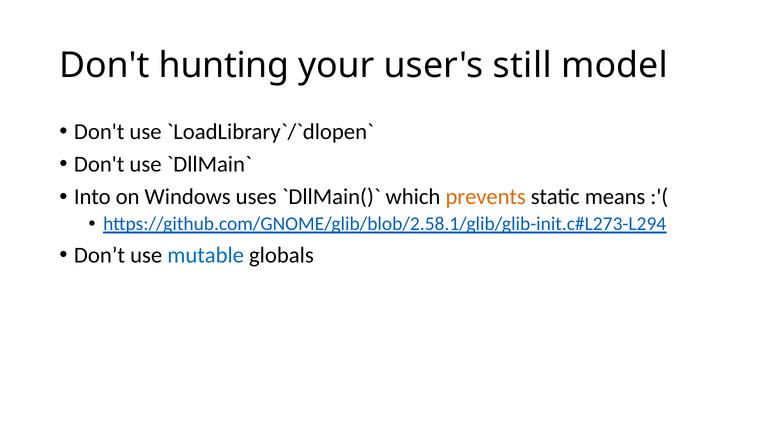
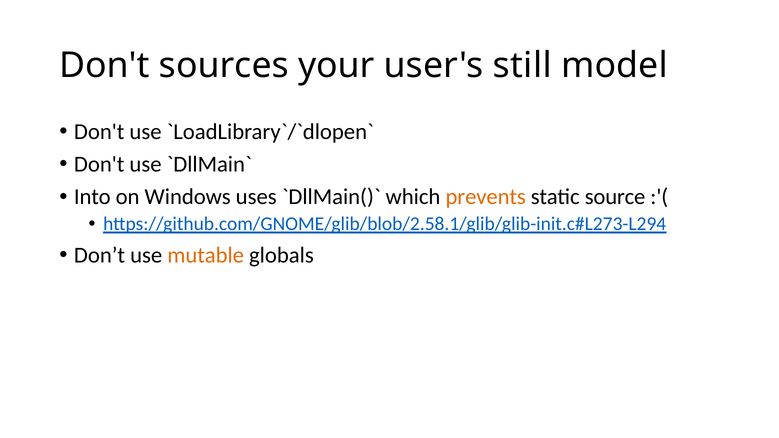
hunting: hunting -> sources
means: means -> source
mutable colour: blue -> orange
